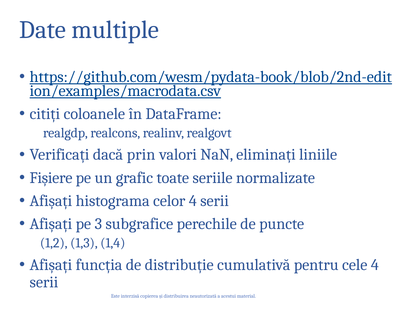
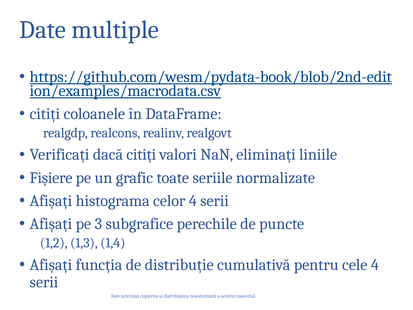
dacă prin: prin -> citiți
